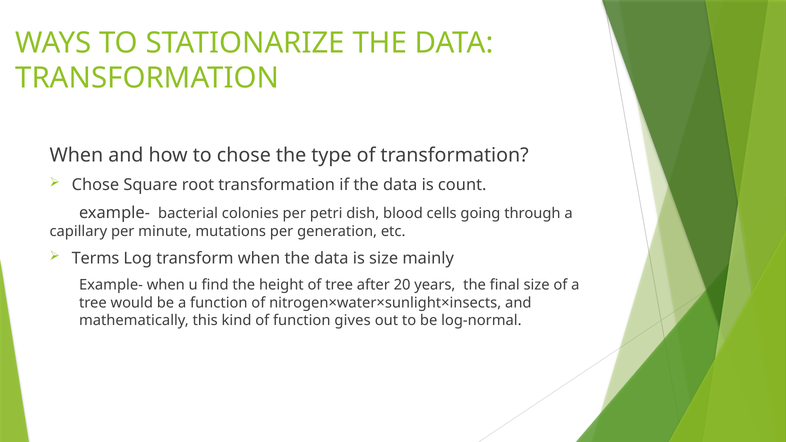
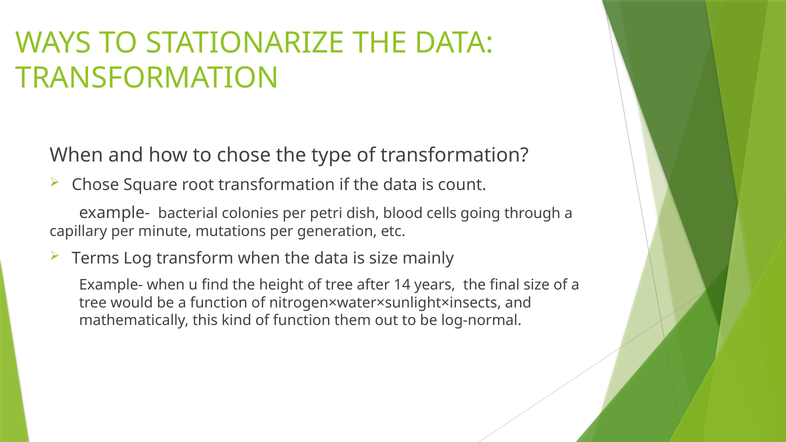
20: 20 -> 14
gives: gives -> them
